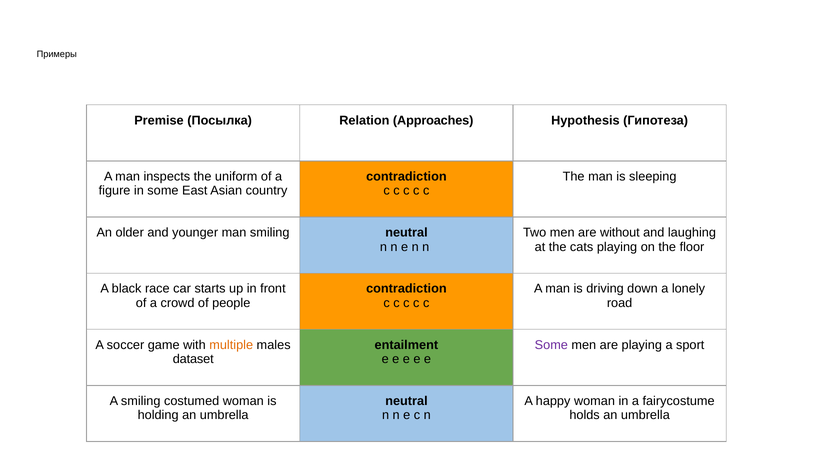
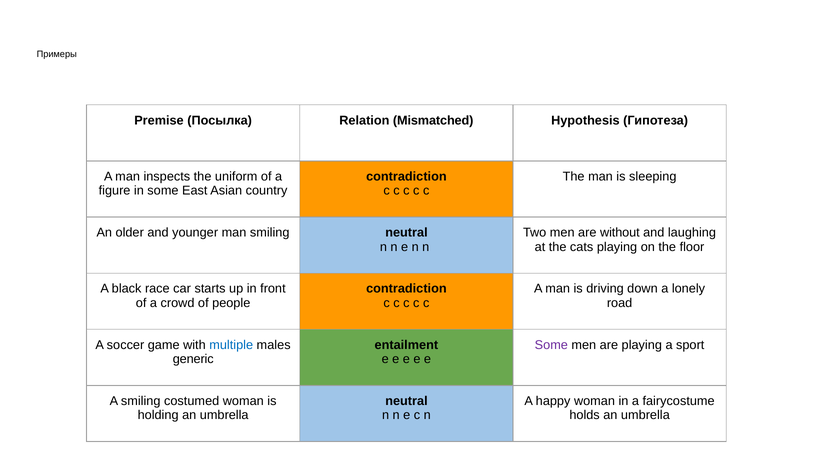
Approaches: Approaches -> Mismatched
multiple colour: orange -> blue
dataset: dataset -> generic
